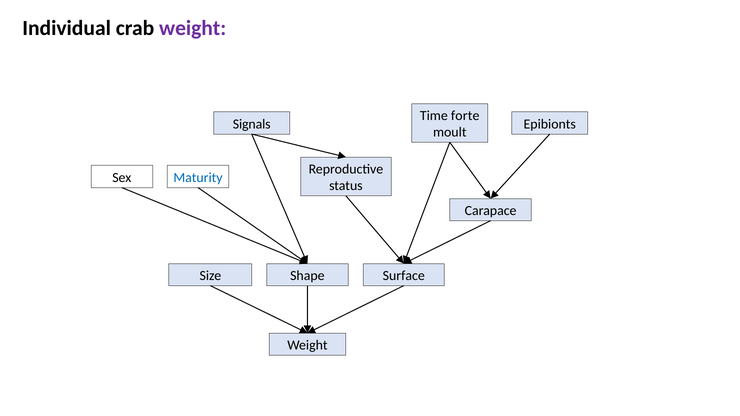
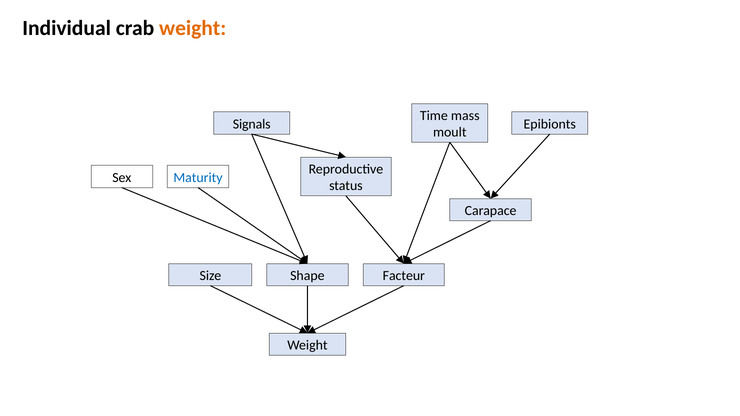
weight at (193, 28) colour: purple -> orange
forte: forte -> mass
Surface: Surface -> Facteur
